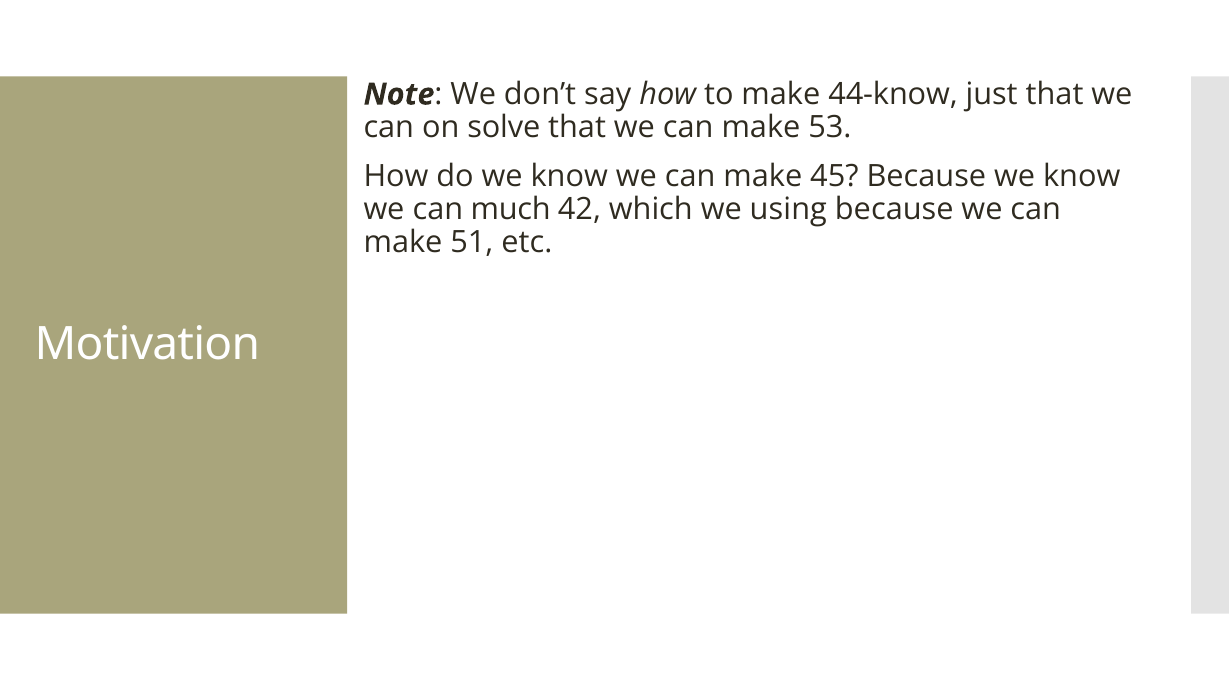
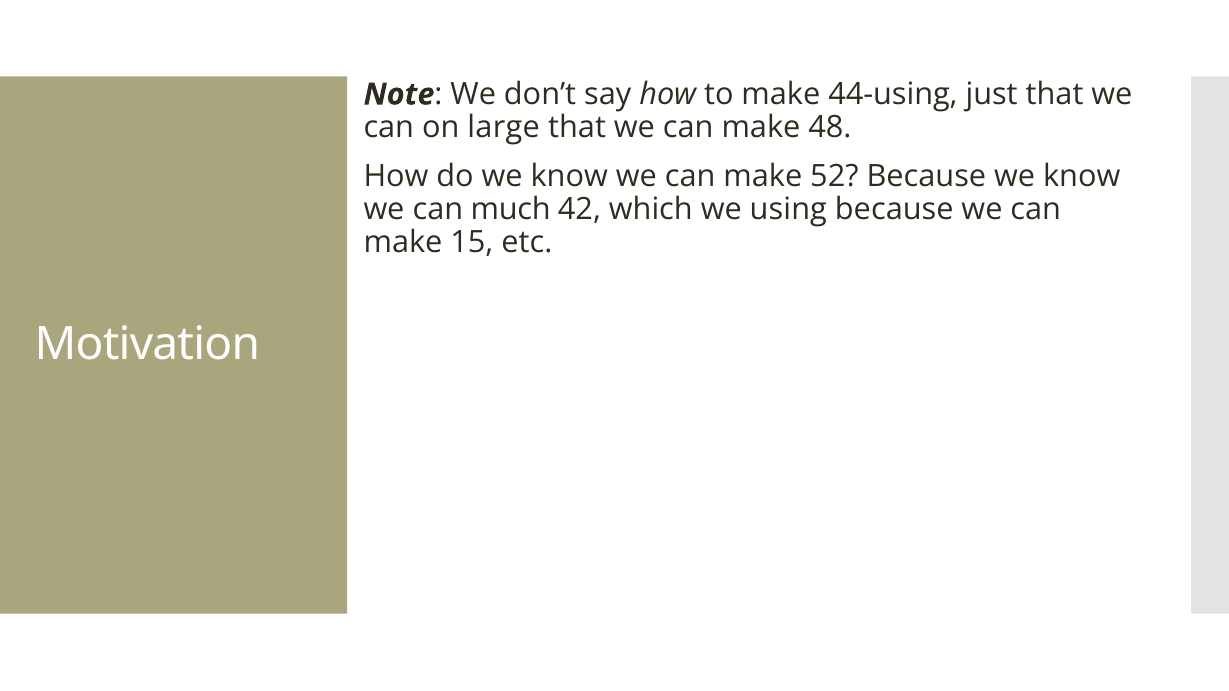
44-know: 44-know -> 44-using
solve: solve -> large
53: 53 -> 48
45: 45 -> 52
51: 51 -> 15
